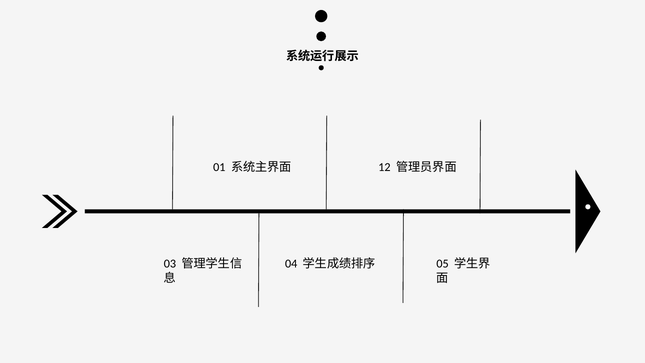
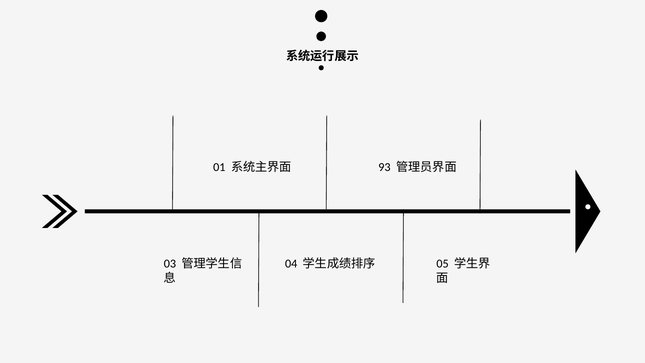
12: 12 -> 93
